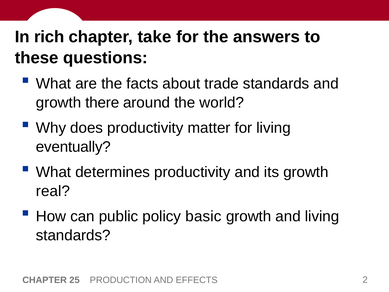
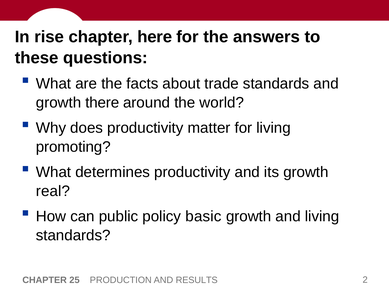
rich: rich -> rise
take: take -> here
eventually: eventually -> promoting
EFFECTS: EFFECTS -> RESULTS
